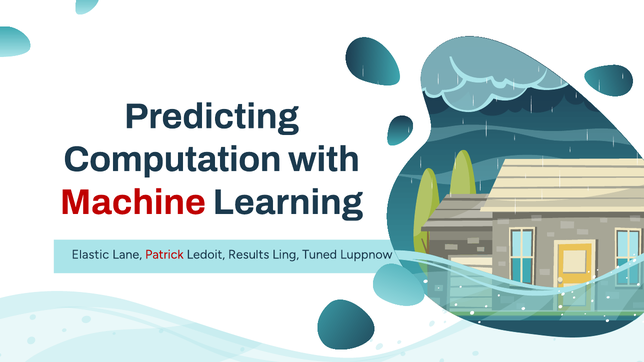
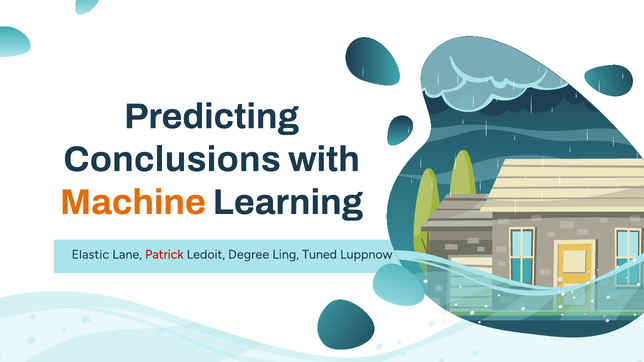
Computation: Computation -> Conclusions
Machine colour: red -> orange
Results: Results -> Degree
